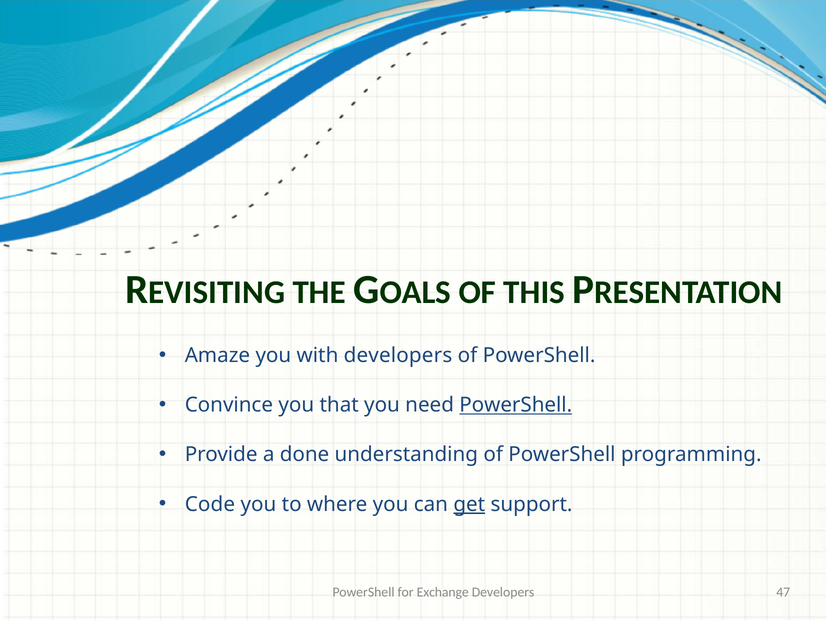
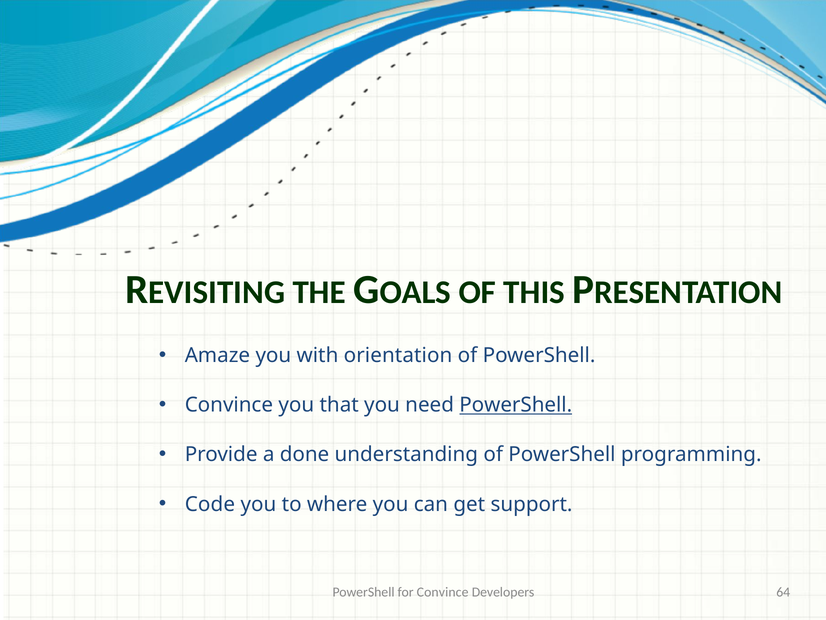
with developers: developers -> orientation
get underline: present -> none
for Exchange: Exchange -> Convince
47: 47 -> 64
